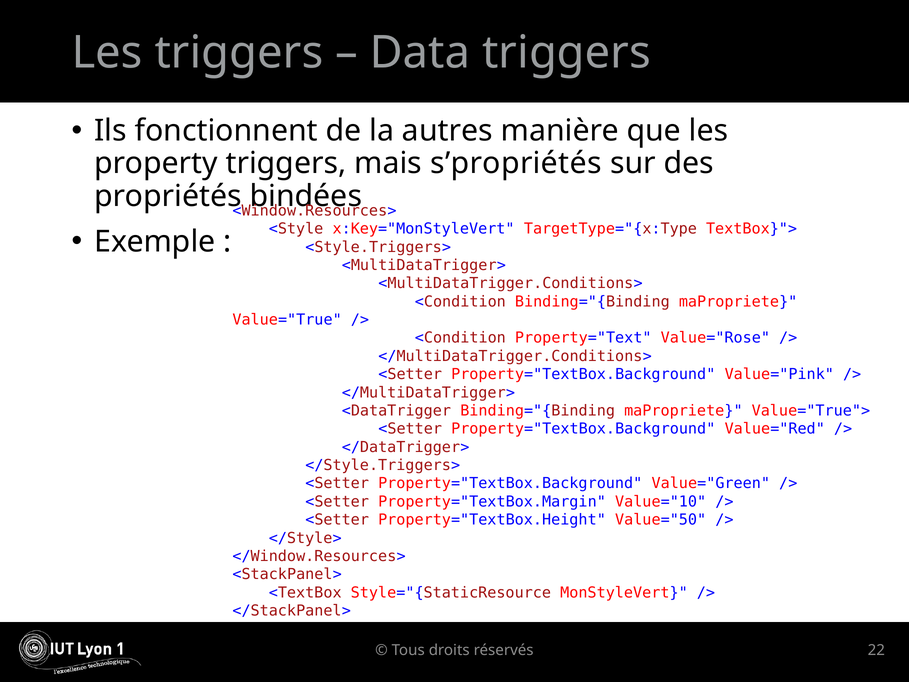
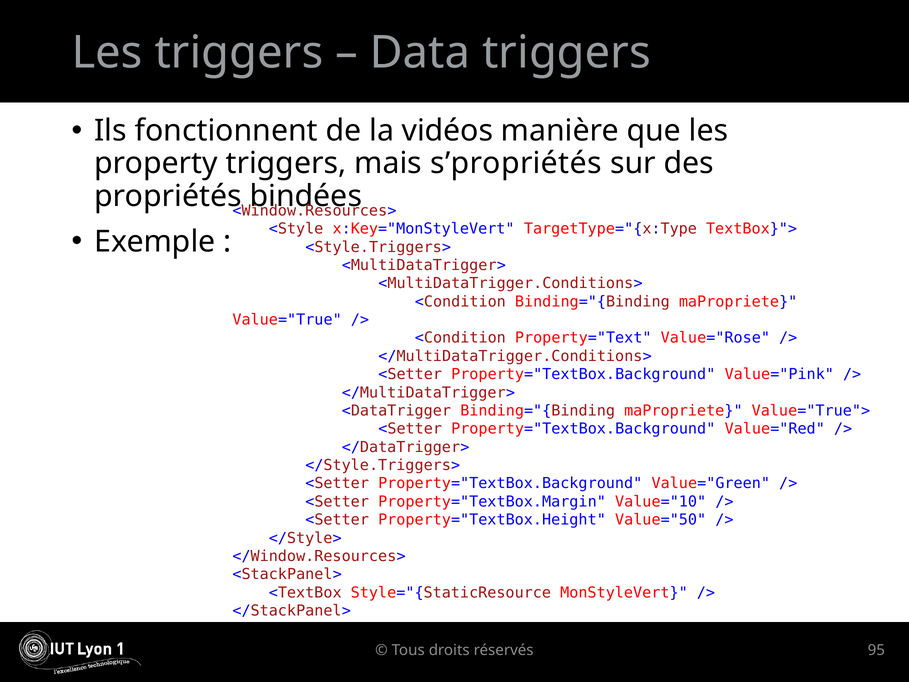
autres: autres -> vidéos
22: 22 -> 95
